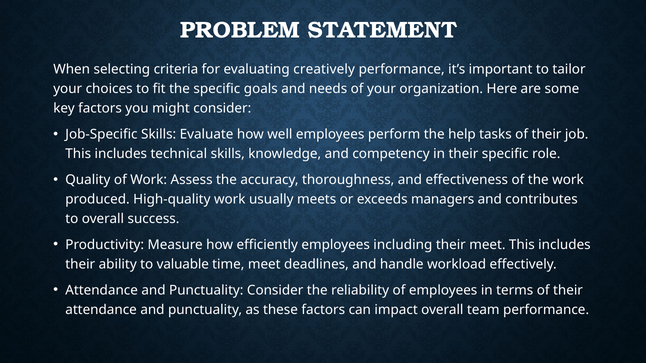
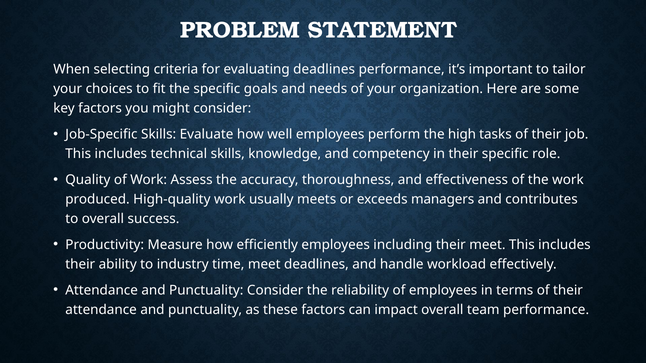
evaluating creatively: creatively -> deadlines
help: help -> high
valuable: valuable -> industry
